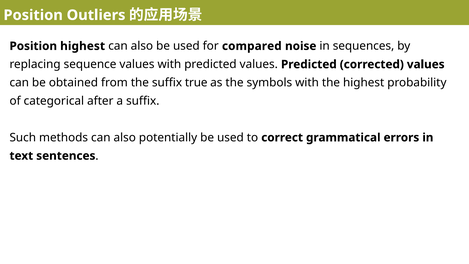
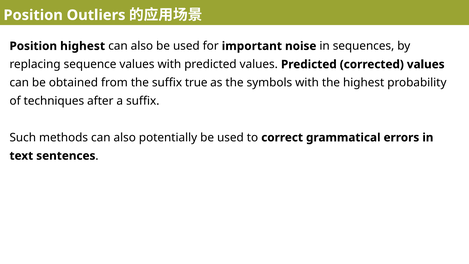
compared: compared -> important
categorical: categorical -> techniques
